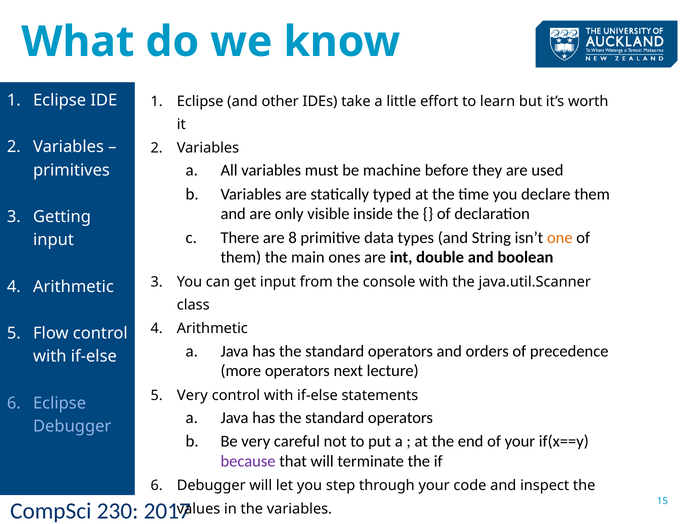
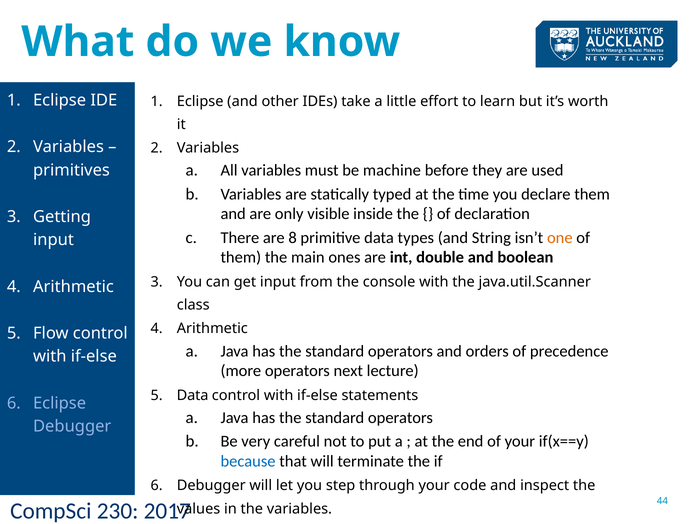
Very at (192, 395): Very -> Data
because colour: purple -> blue
15: 15 -> 44
